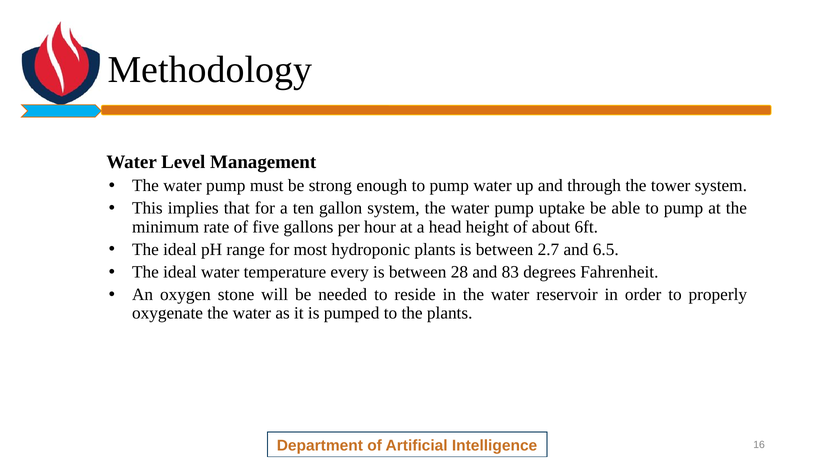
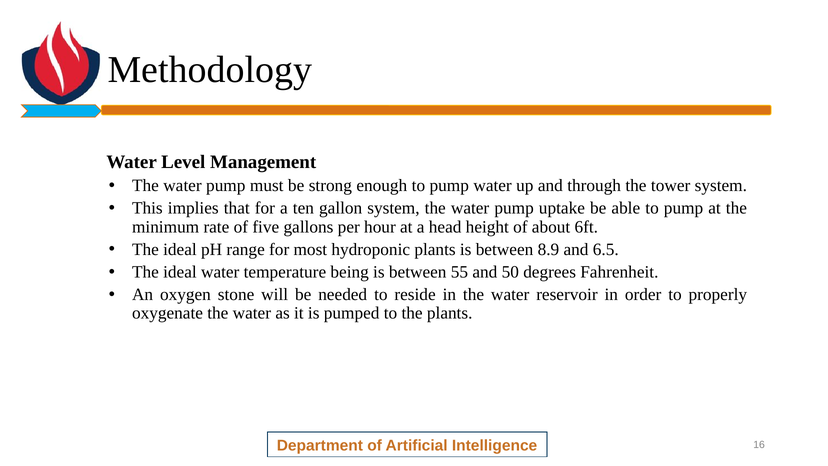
2.7: 2.7 -> 8.9
every: every -> being
28: 28 -> 55
83: 83 -> 50
